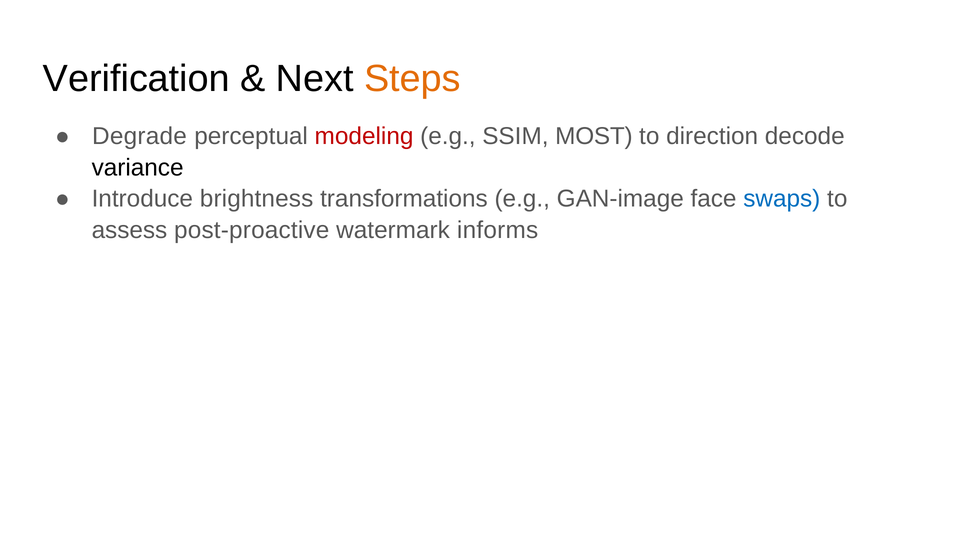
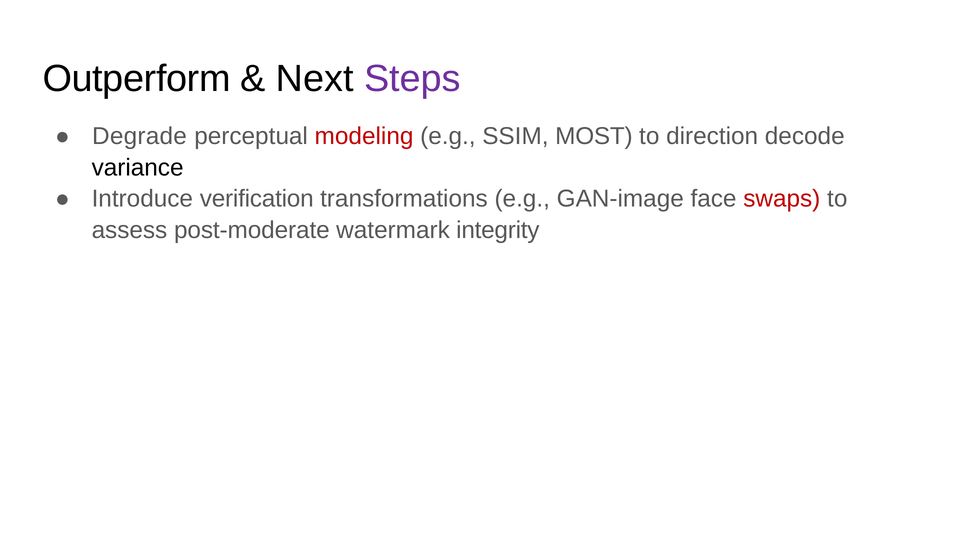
Verification: Verification -> Outperform
Steps colour: orange -> purple
brightness: brightness -> verification
swaps colour: blue -> red
post-proactive: post-proactive -> post-moderate
informs: informs -> integrity
